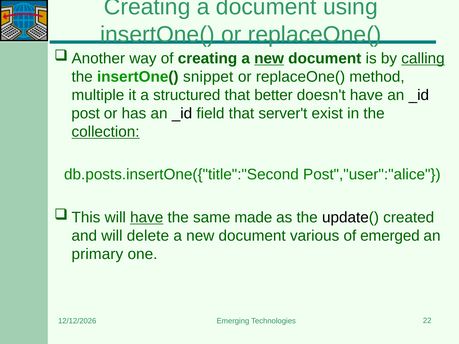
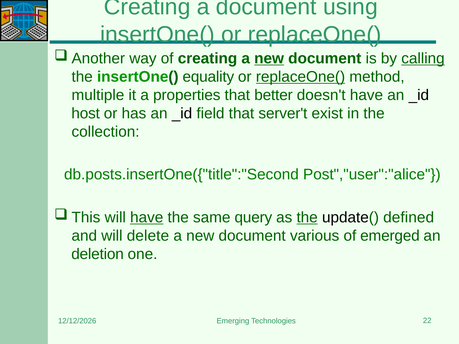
snippet: snippet -> equality
replaceOne( at (301, 77) underline: none -> present
structured: structured -> properties
post: post -> host
collection underline: present -> none
made: made -> query
the at (307, 218) underline: none -> present
created: created -> defined
primary: primary -> deletion
